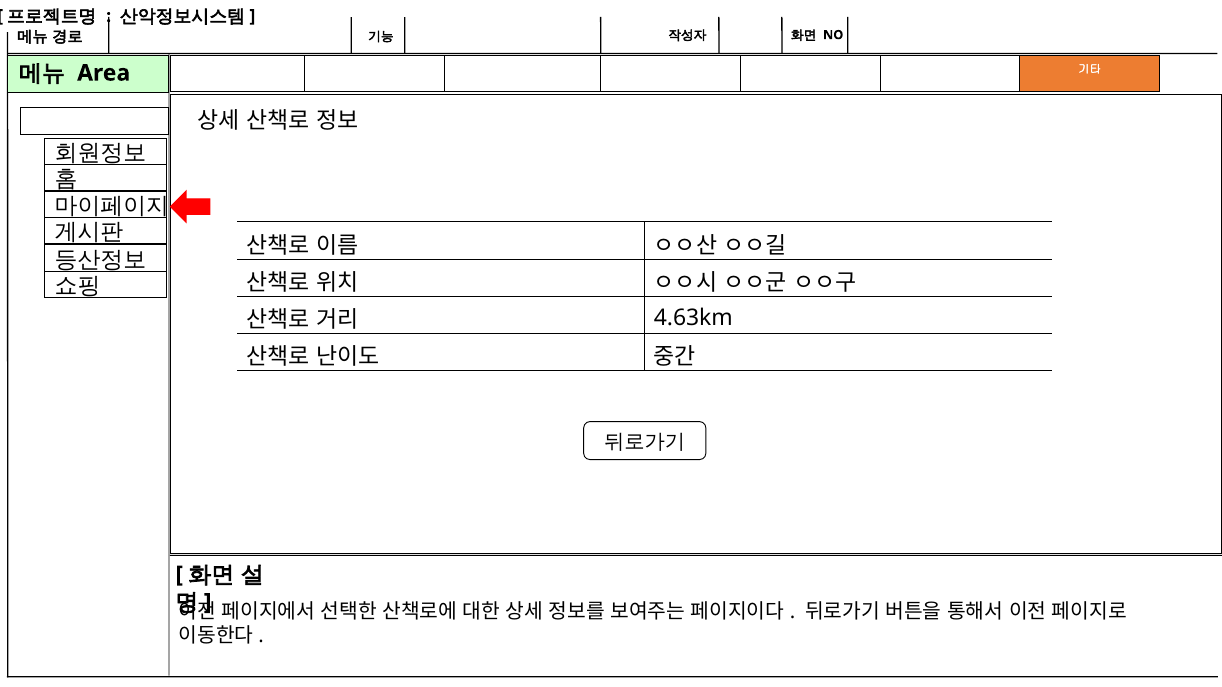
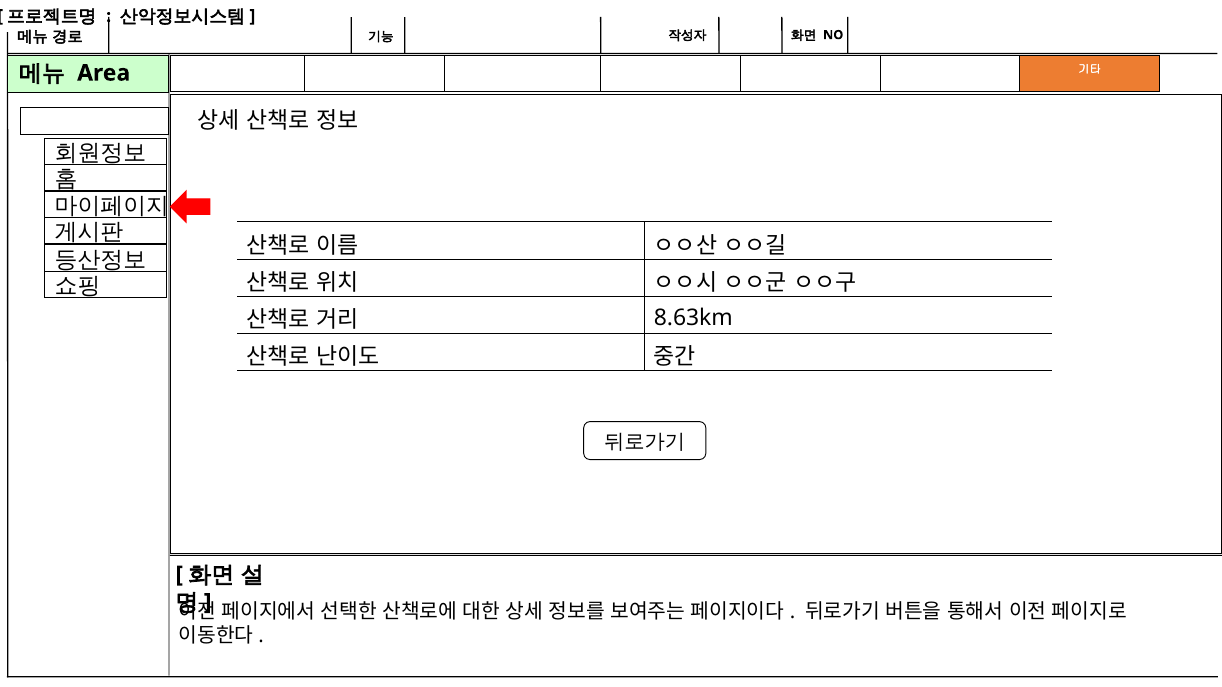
4.63km: 4.63km -> 8.63km
